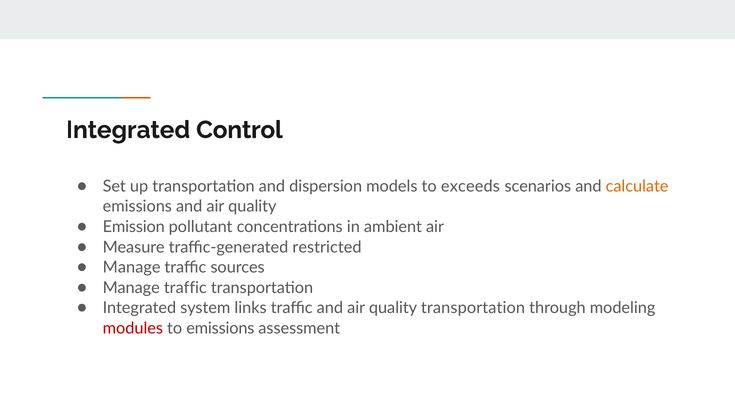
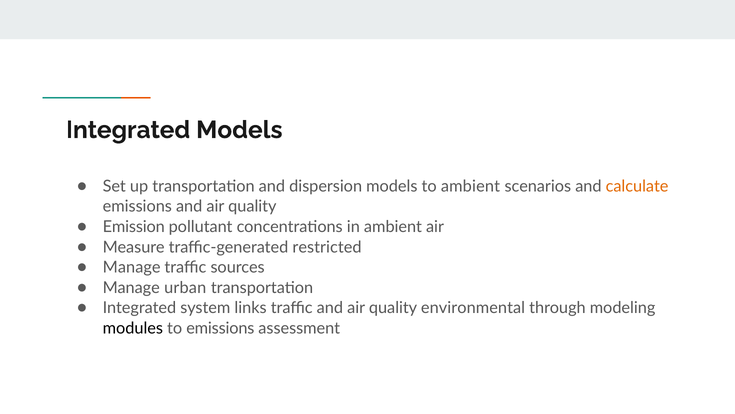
Integrated Control: Control -> Models
to exceeds: exceeds -> ambient
traffic at (185, 287): traffic -> urban
quality transportation: transportation -> environmental
modules colour: red -> black
